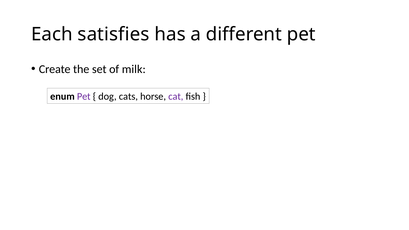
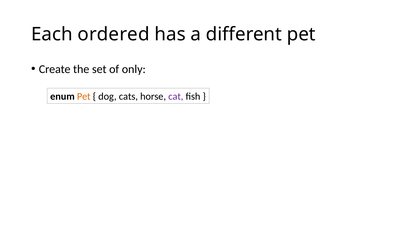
satisfies: satisfies -> ordered
milk: milk -> only
Pet at (84, 97) colour: purple -> orange
